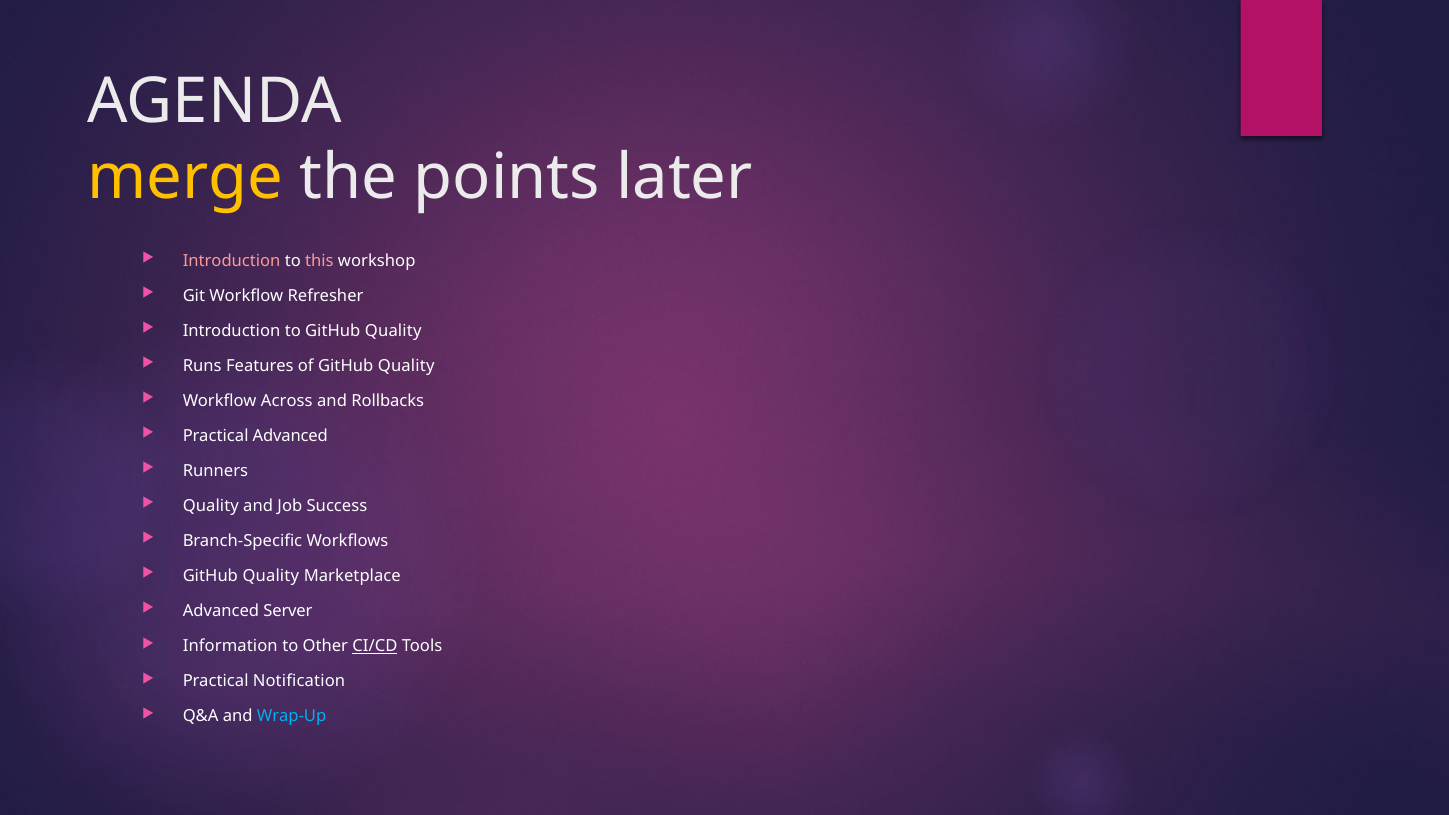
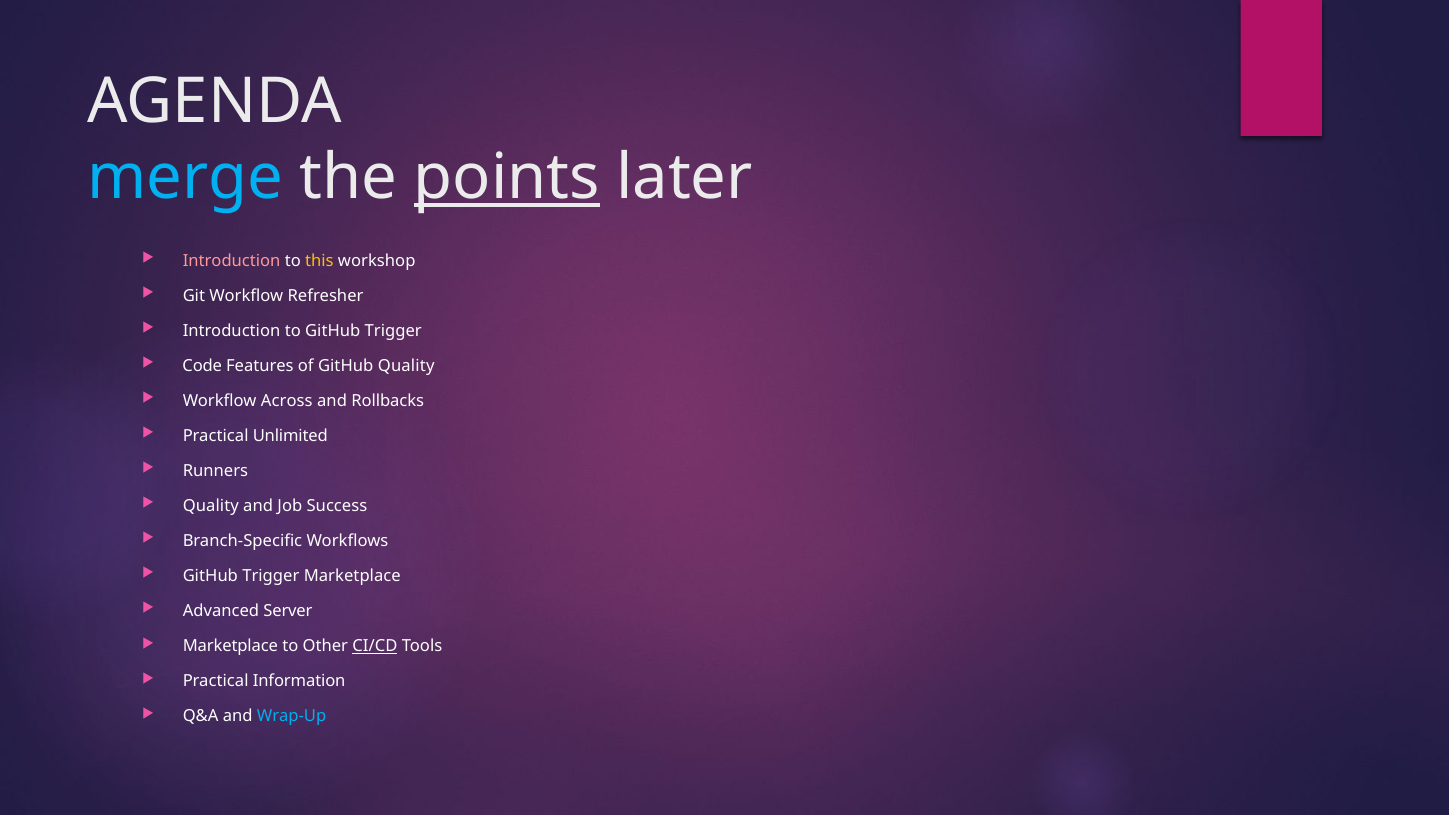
merge colour: yellow -> light blue
points underline: none -> present
this colour: pink -> yellow
to GitHub Quality: Quality -> Trigger
Runs: Runs -> Code
Practical Advanced: Advanced -> Unlimited
Quality at (271, 576): Quality -> Trigger
Information at (230, 646): Information -> Marketplace
Notification: Notification -> Information
